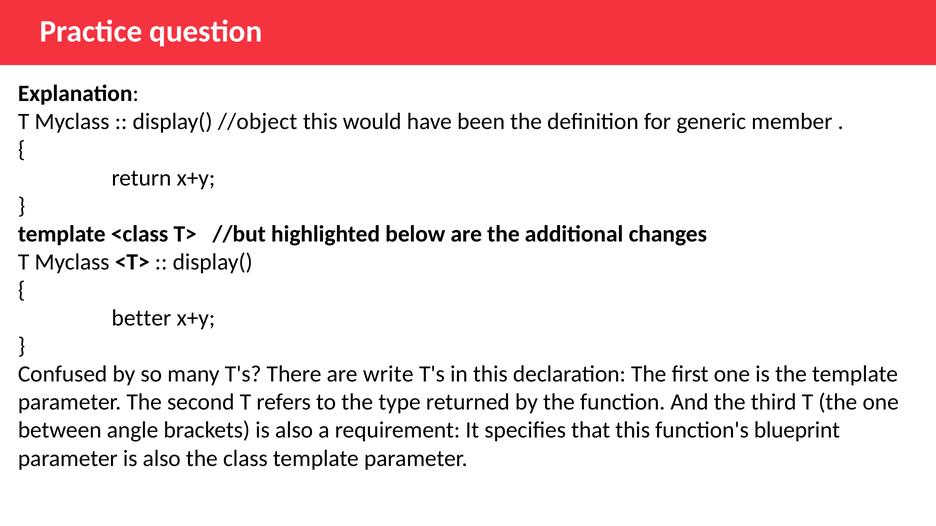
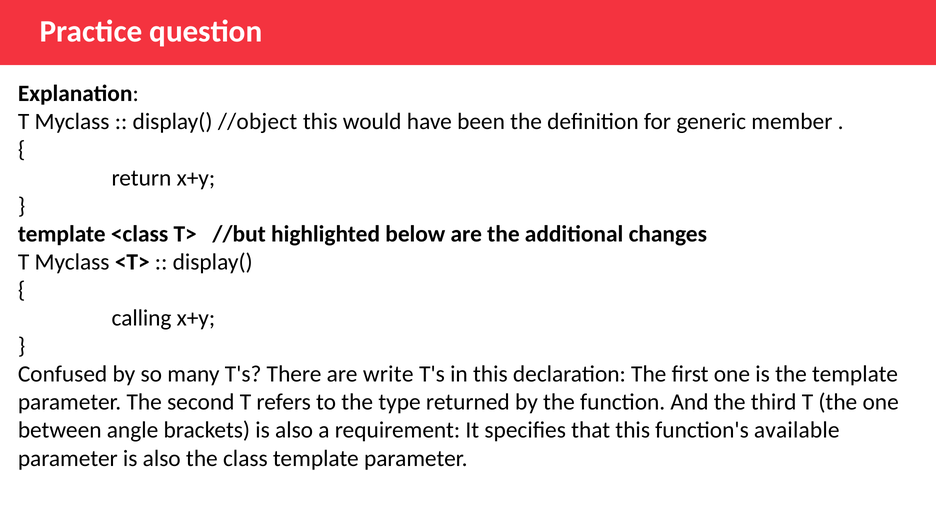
better: better -> calling
blueprint: blueprint -> available
